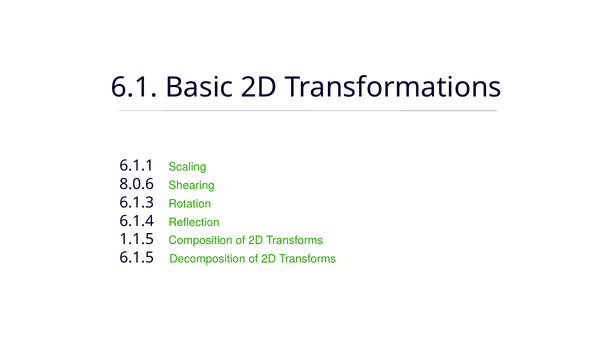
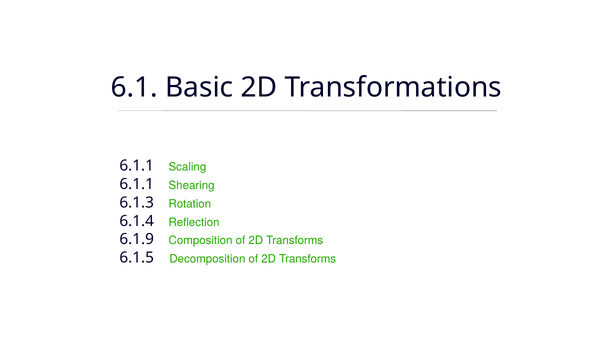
8.0.6 at (137, 184): 8.0.6 -> 6.1.1
1.1.5: 1.1.5 -> 6.1.9
